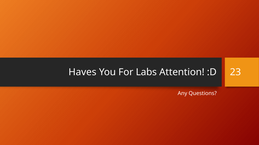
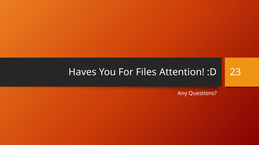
Labs: Labs -> Files
